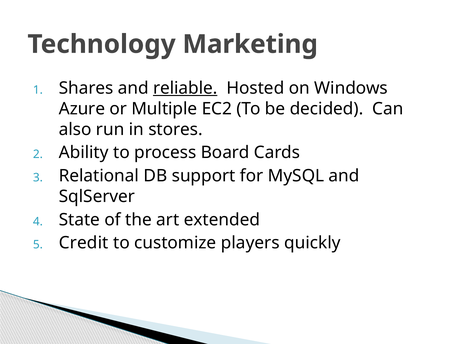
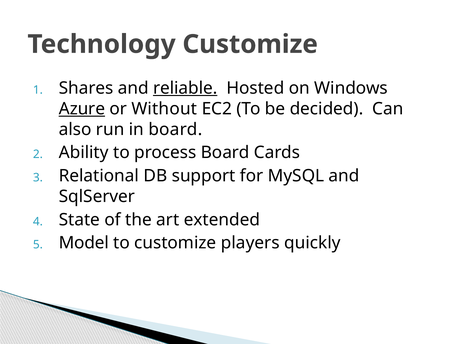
Technology Marketing: Marketing -> Customize
Azure underline: none -> present
Multiple: Multiple -> Without
in stores: stores -> board
Credit: Credit -> Model
